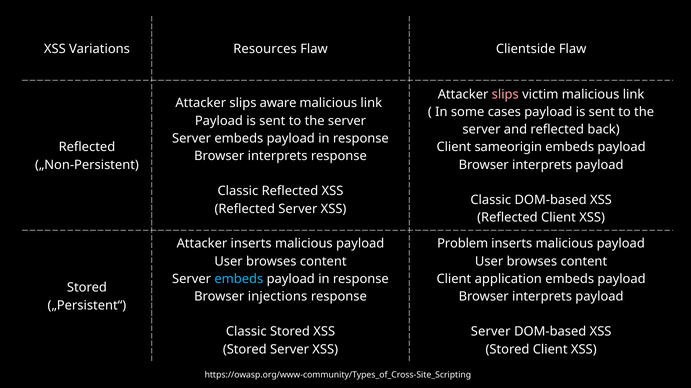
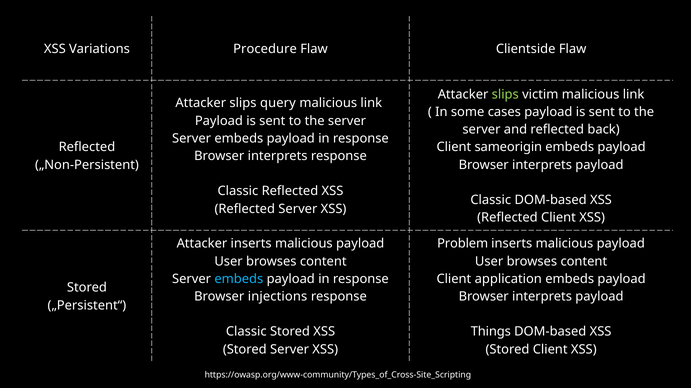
Resources: Resources -> Procedure
slips at (505, 95) colour: pink -> light green
aware: aware -> query
Server at (491, 332): Server -> Things
